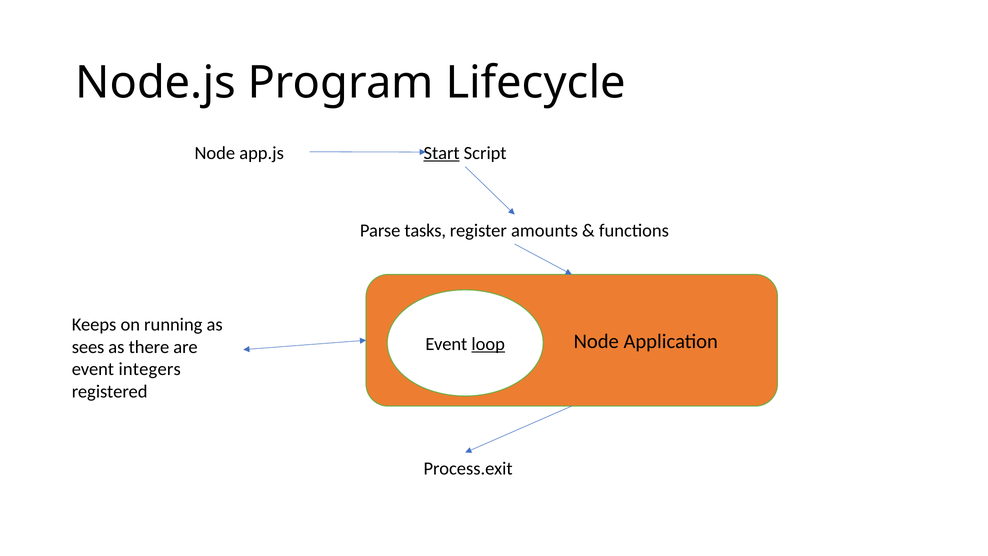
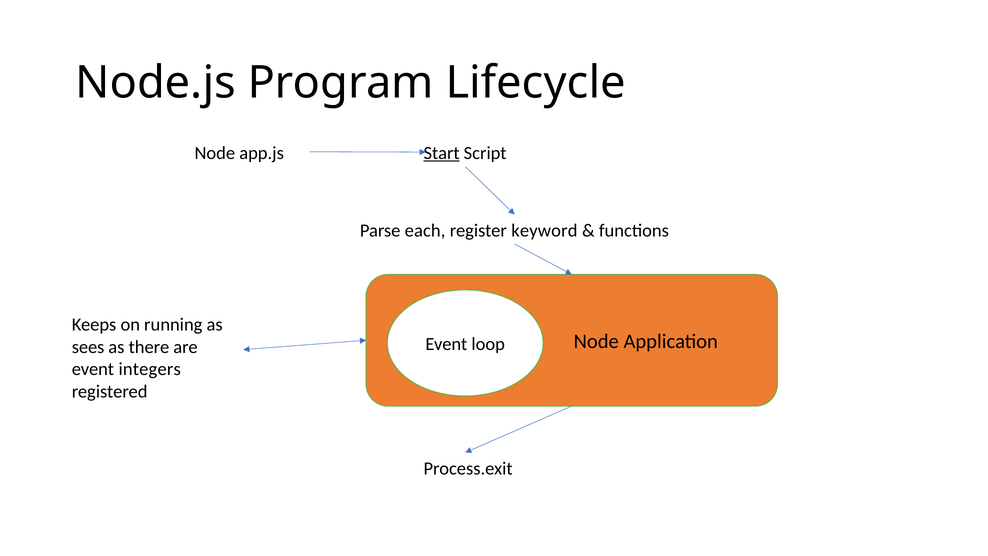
tasks: tasks -> each
amounts: amounts -> keyword
loop underline: present -> none
